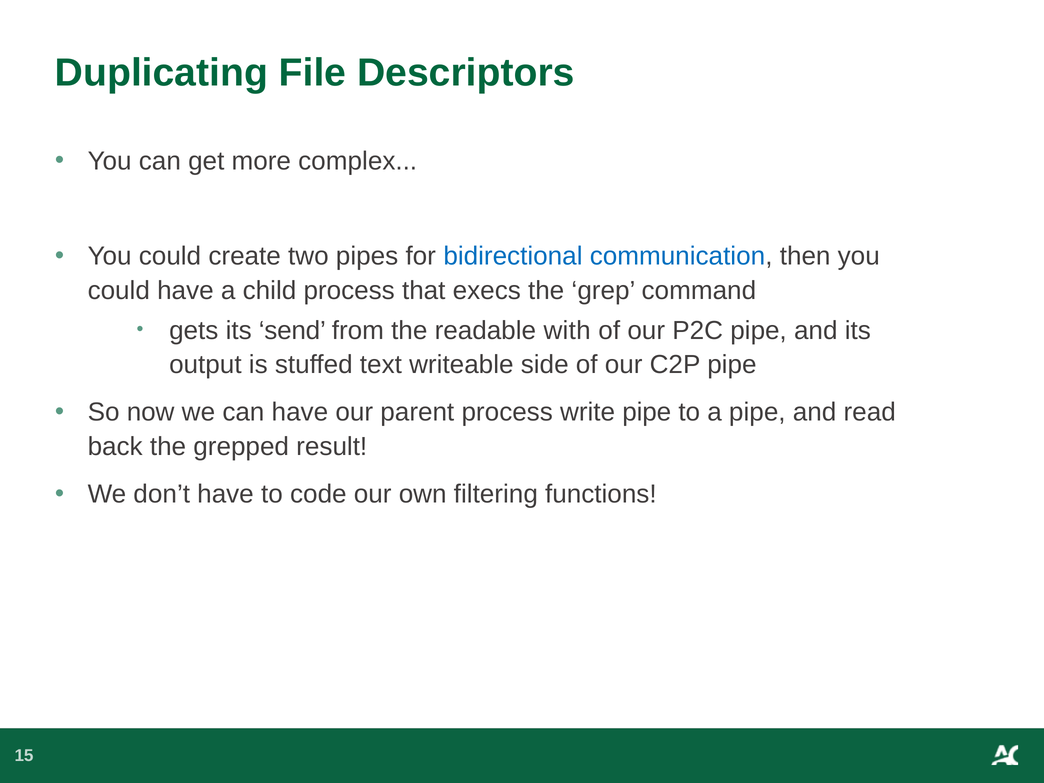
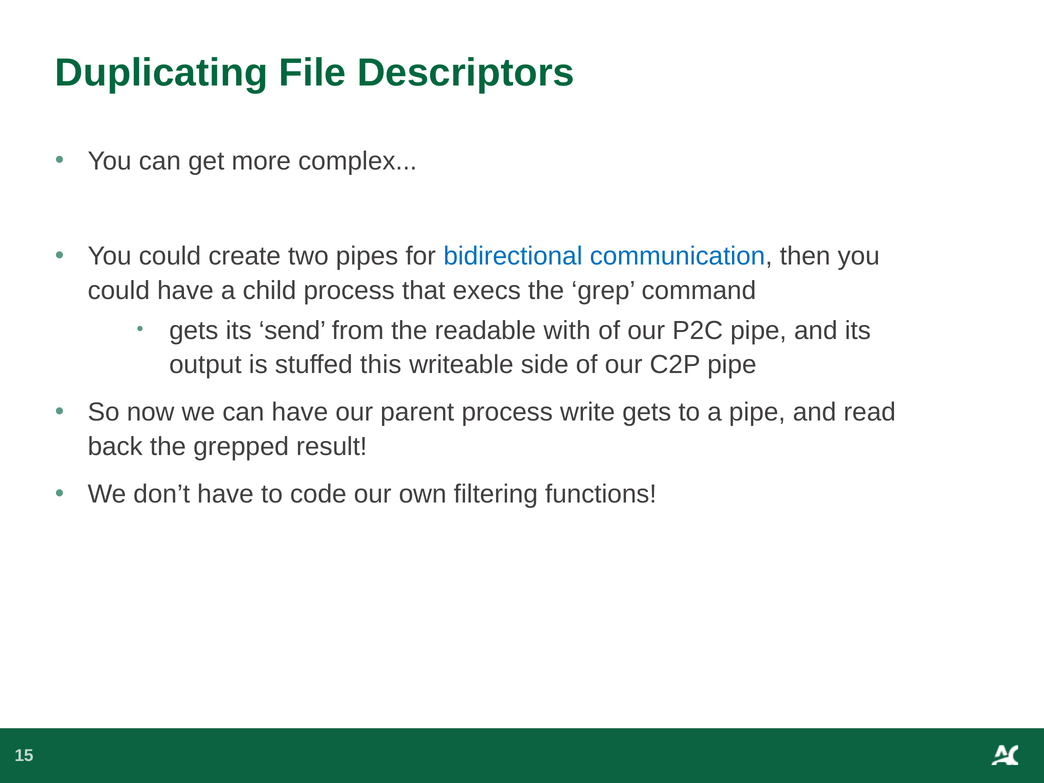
text: text -> this
write pipe: pipe -> gets
